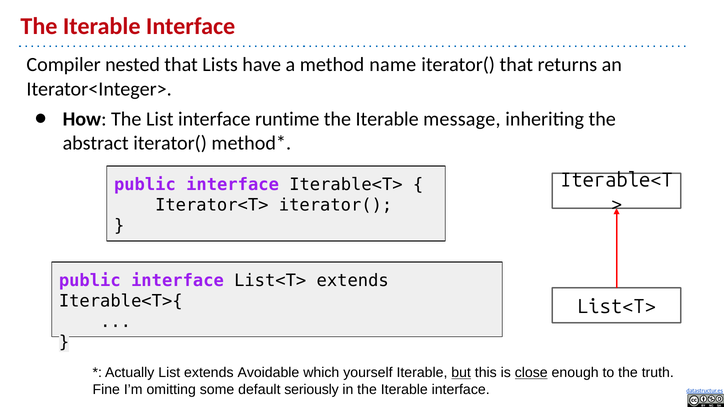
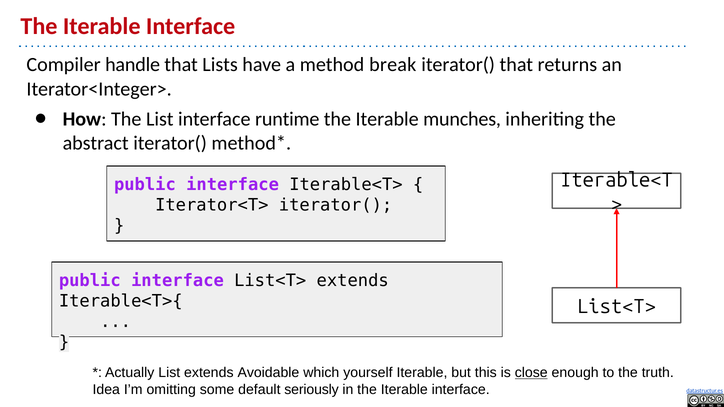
nested: nested -> handle
name: name -> break
message: message -> munches
but underline: present -> none
Fine: Fine -> Idea
